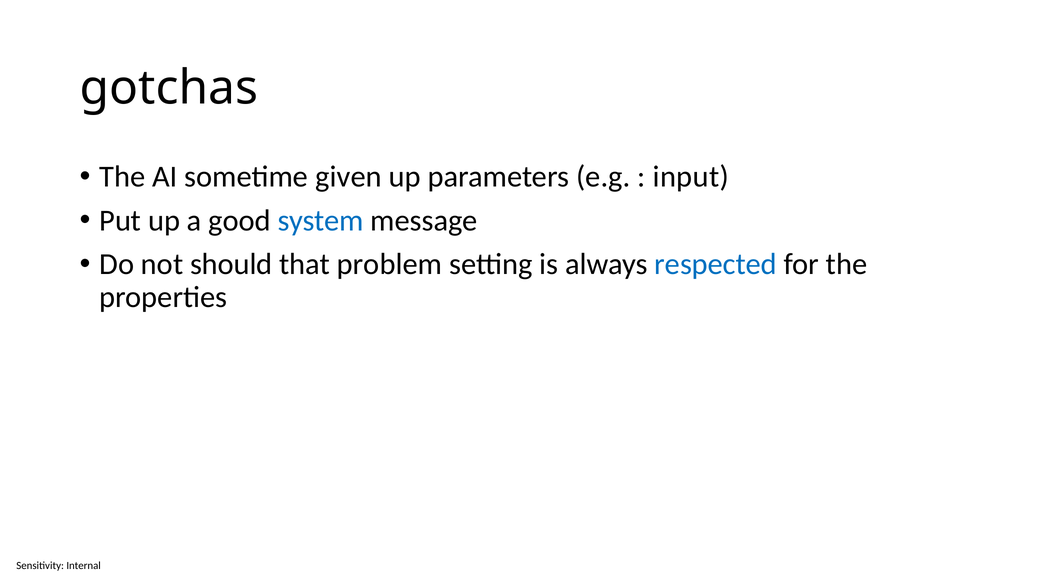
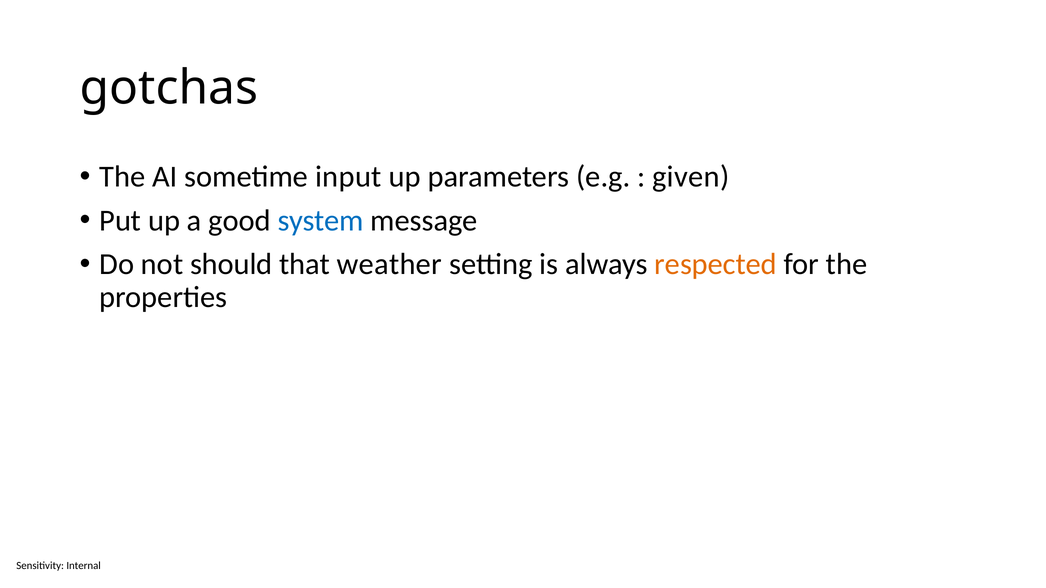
given: given -> input
input: input -> given
problem: problem -> weather
respected colour: blue -> orange
